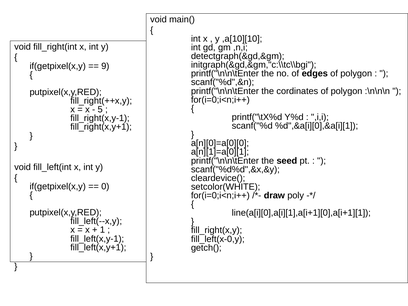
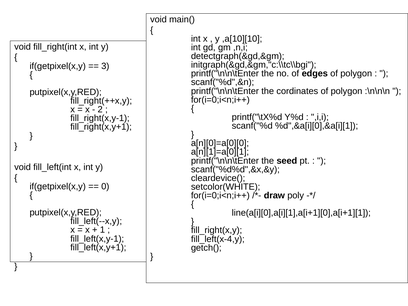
9: 9 -> 3
5: 5 -> 2
fill_left(x-0,y: fill_left(x-0,y -> fill_left(x-4,y
